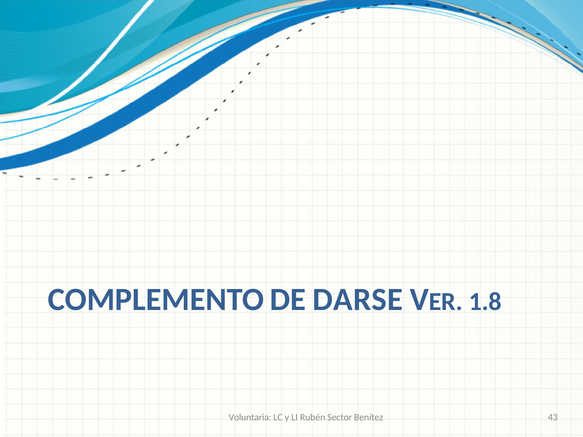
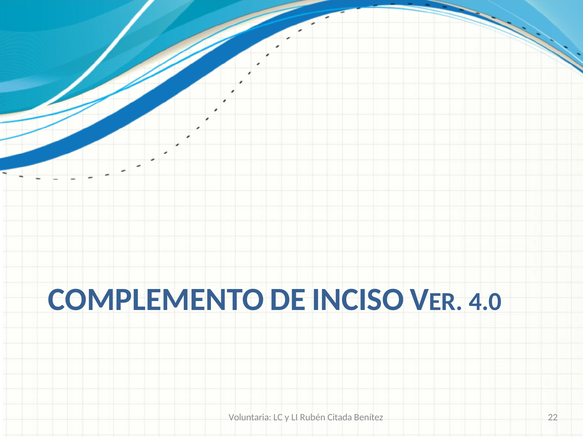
DARSE: DARSE -> INCISO
1.8: 1.8 -> 4.0
Sector: Sector -> Citada
43: 43 -> 22
